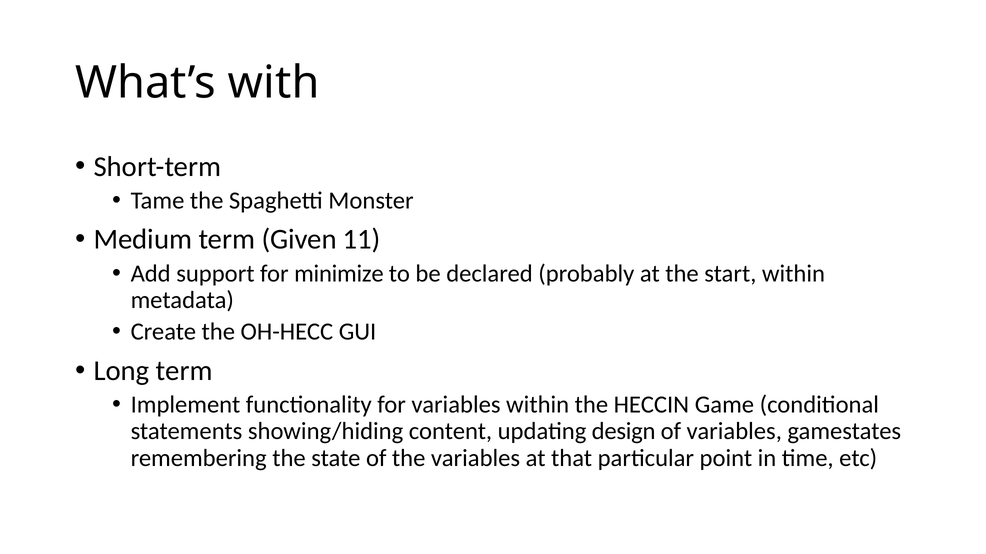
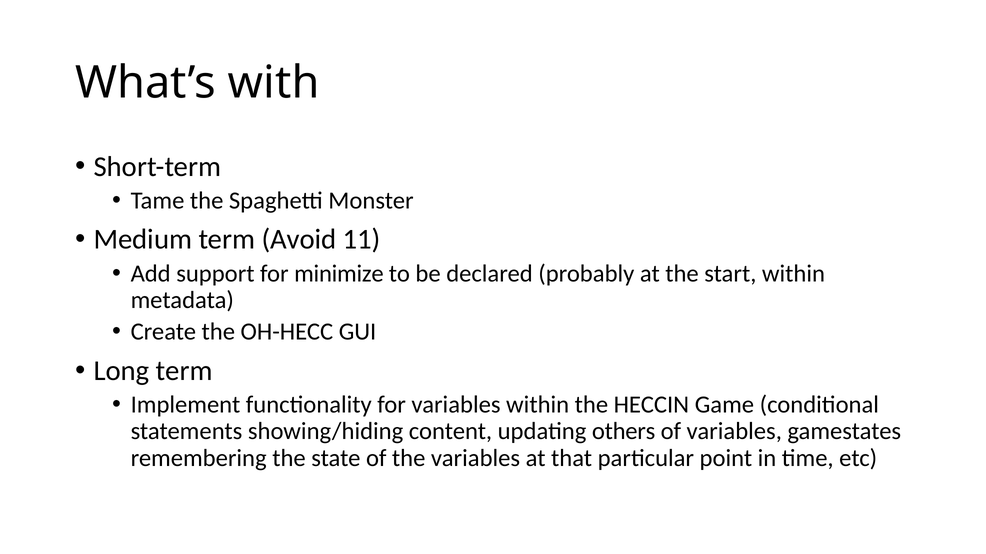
Given: Given -> Avoid
design: design -> others
